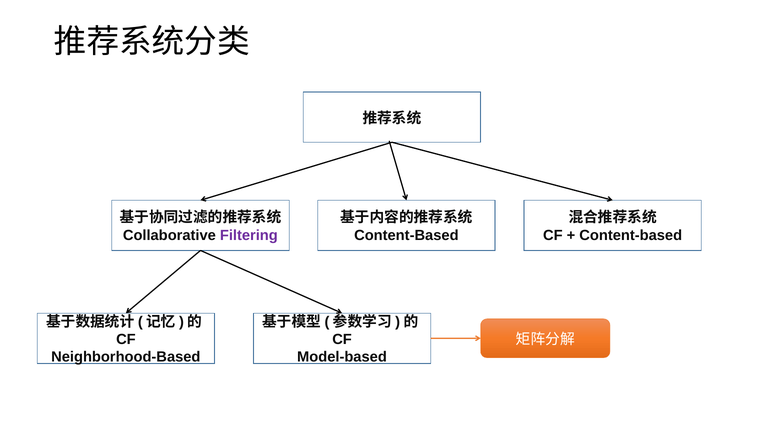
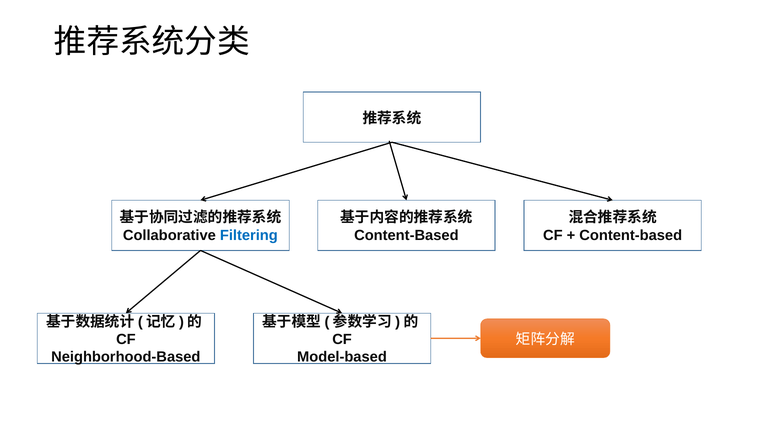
Filtering colour: purple -> blue
